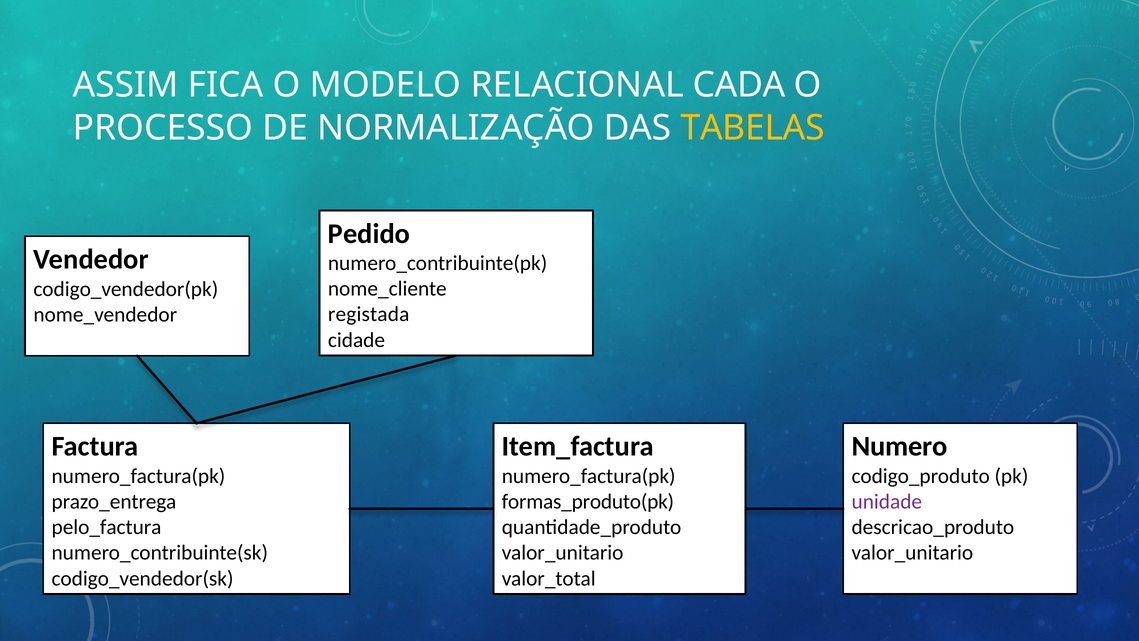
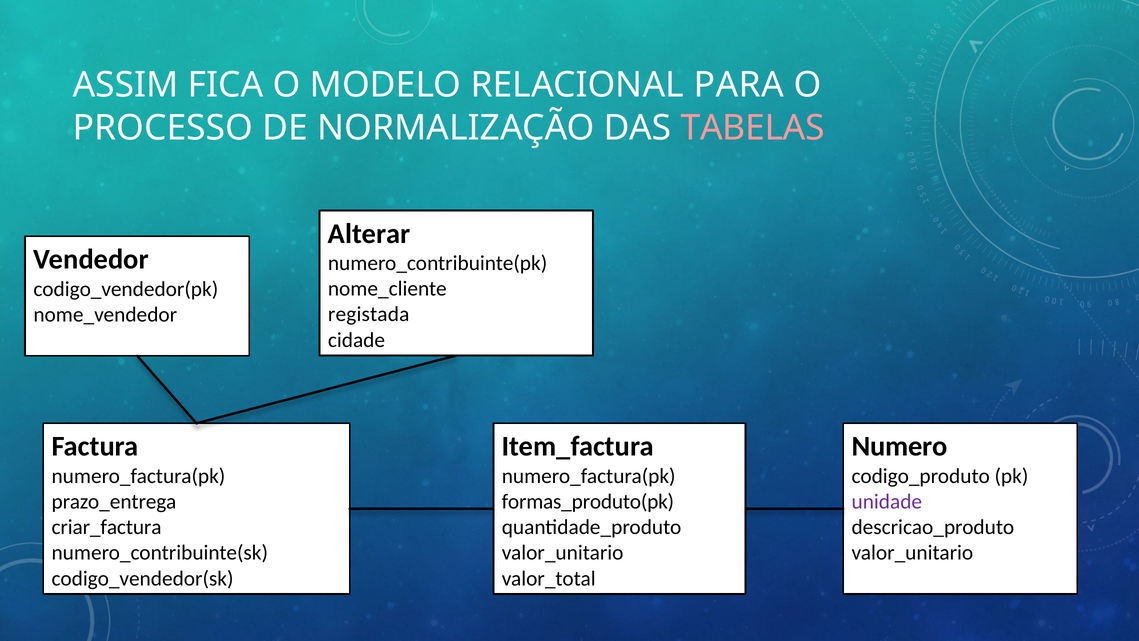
CADA: CADA -> PARA
TABELAS colour: yellow -> pink
Pedido: Pedido -> Alterar
pelo_factura: pelo_factura -> criar_factura
